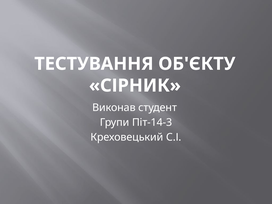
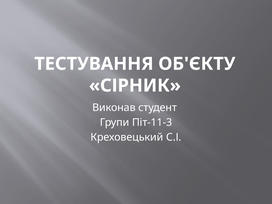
Піт-14-3: Піт-14-3 -> Піт-11-3
